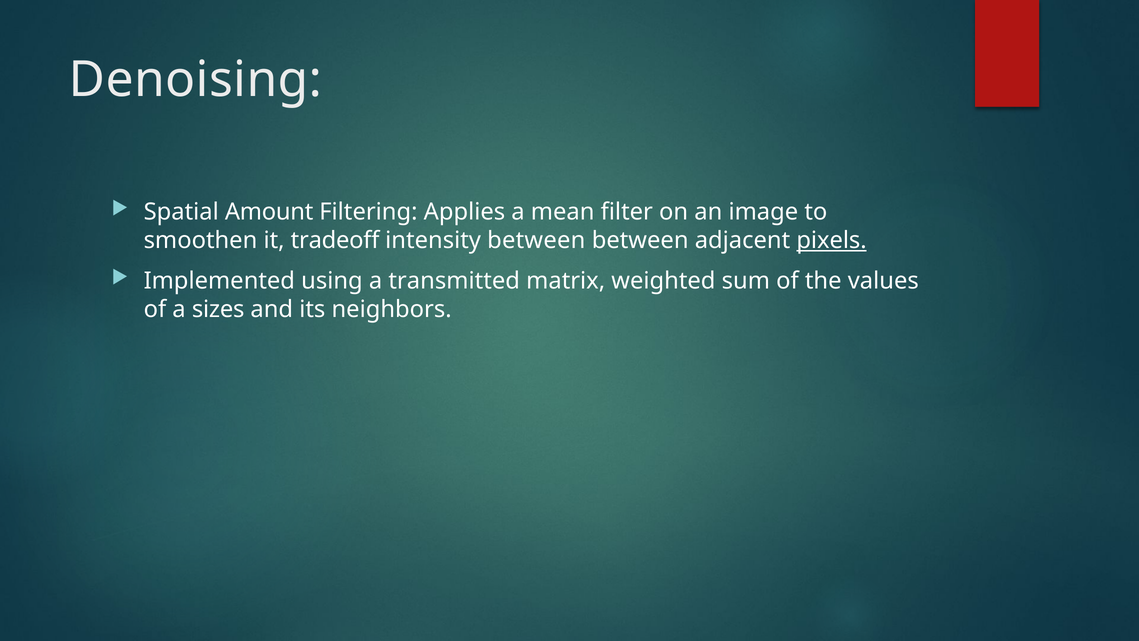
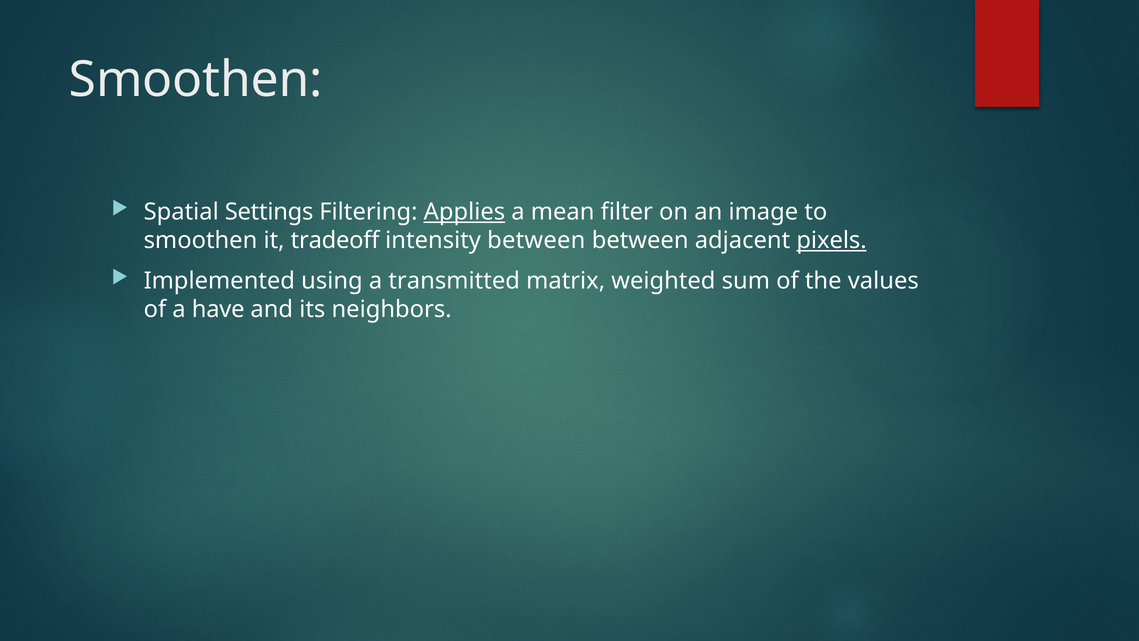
Denoising at (195, 80): Denoising -> Smoothen
Amount: Amount -> Settings
Applies underline: none -> present
sizes: sizes -> have
